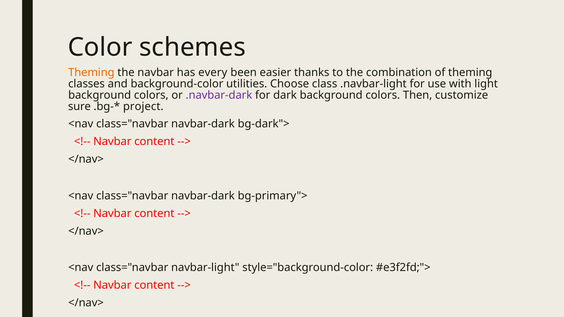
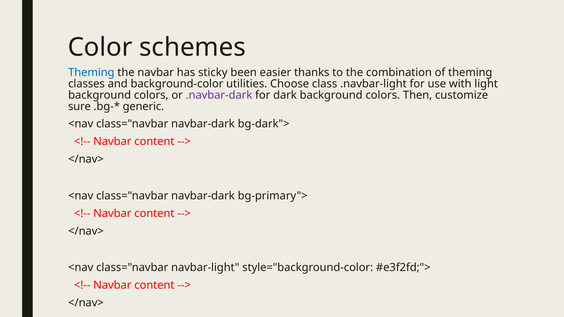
Theming at (91, 72) colour: orange -> blue
every: every -> sticky
project: project -> generic
